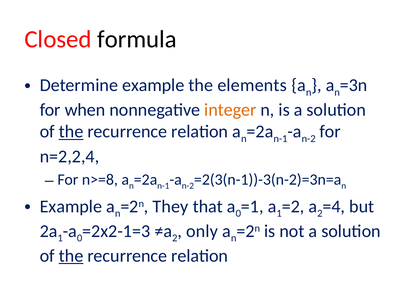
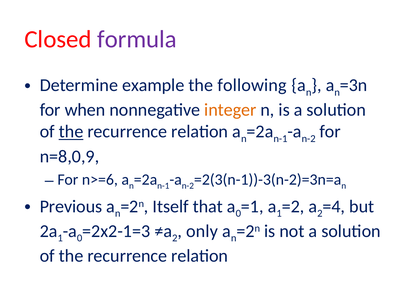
formula colour: black -> purple
elements: elements -> following
n=2,2,4: n=2,2,4 -> n=8,0,9
n>=8: n>=8 -> n>=6
Example at (71, 207): Example -> Previous
They: They -> Itself
the at (71, 256) underline: present -> none
